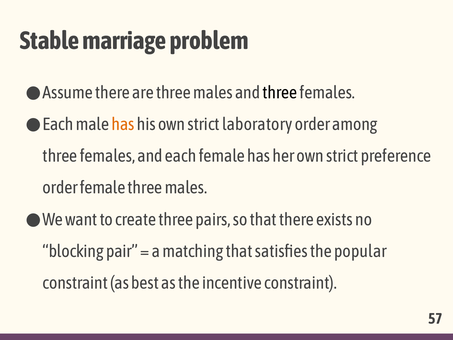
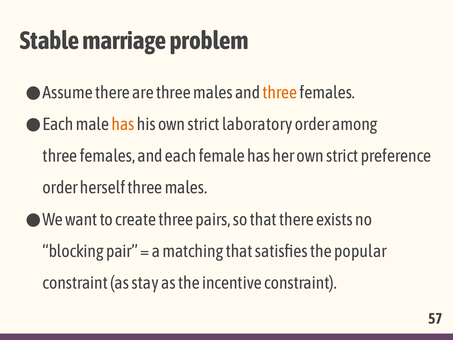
three at (280, 93) colour: black -> orange
order female: female -> herself
best: best -> stay
